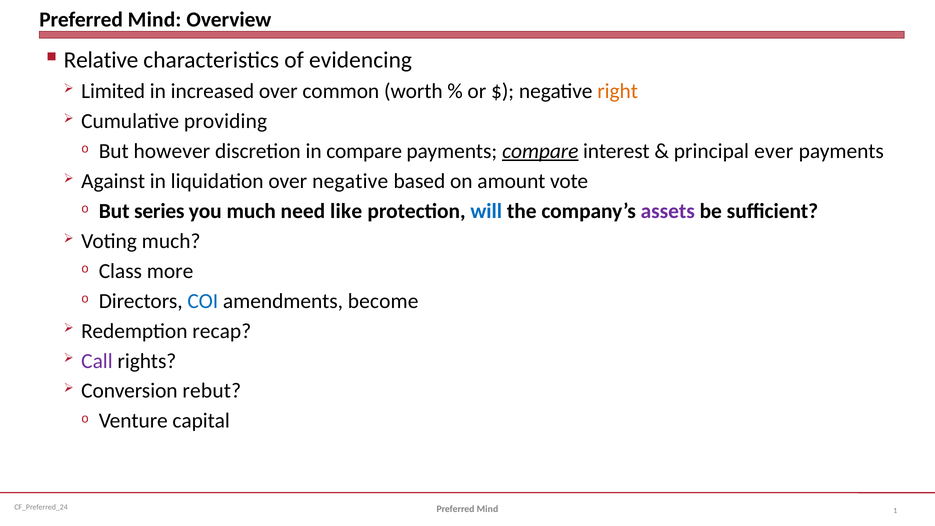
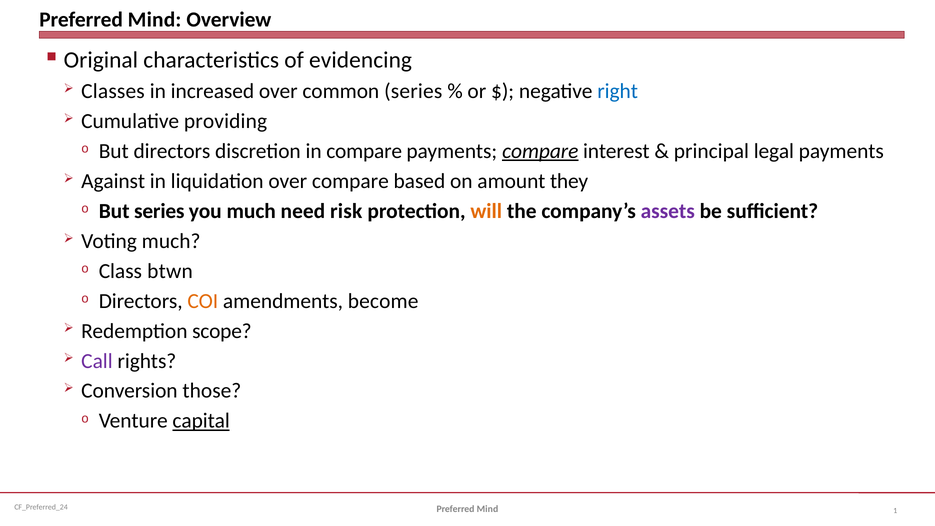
Relative: Relative -> Original
Limited: Limited -> Classes
common worth: worth -> series
right colour: orange -> blue
But however: however -> directors
ever: ever -> legal
over negative: negative -> compare
vote: vote -> they
like: like -> risk
will colour: blue -> orange
more: more -> btwn
COI colour: blue -> orange
recap: recap -> scope
rebut: rebut -> those
capital underline: none -> present
